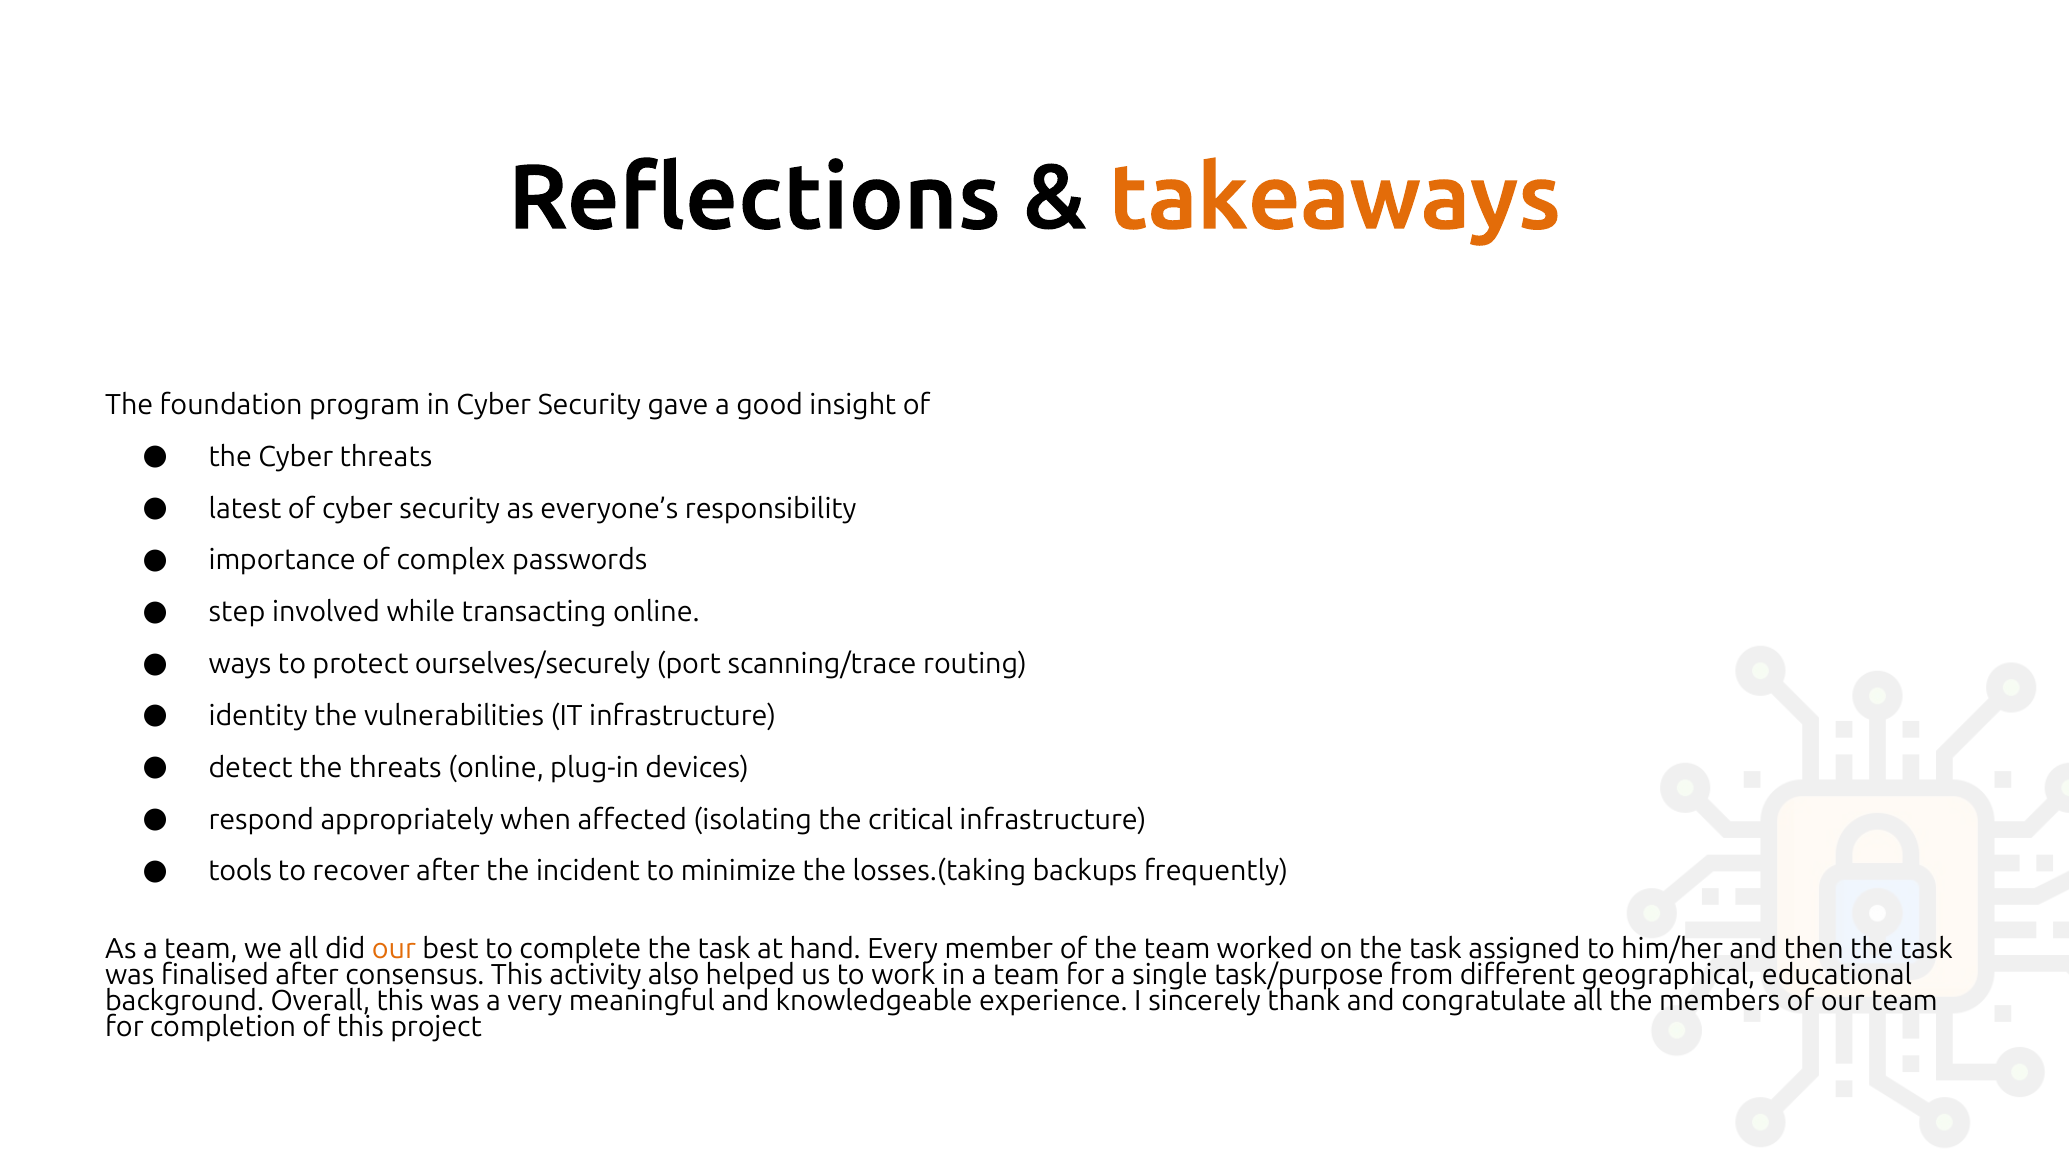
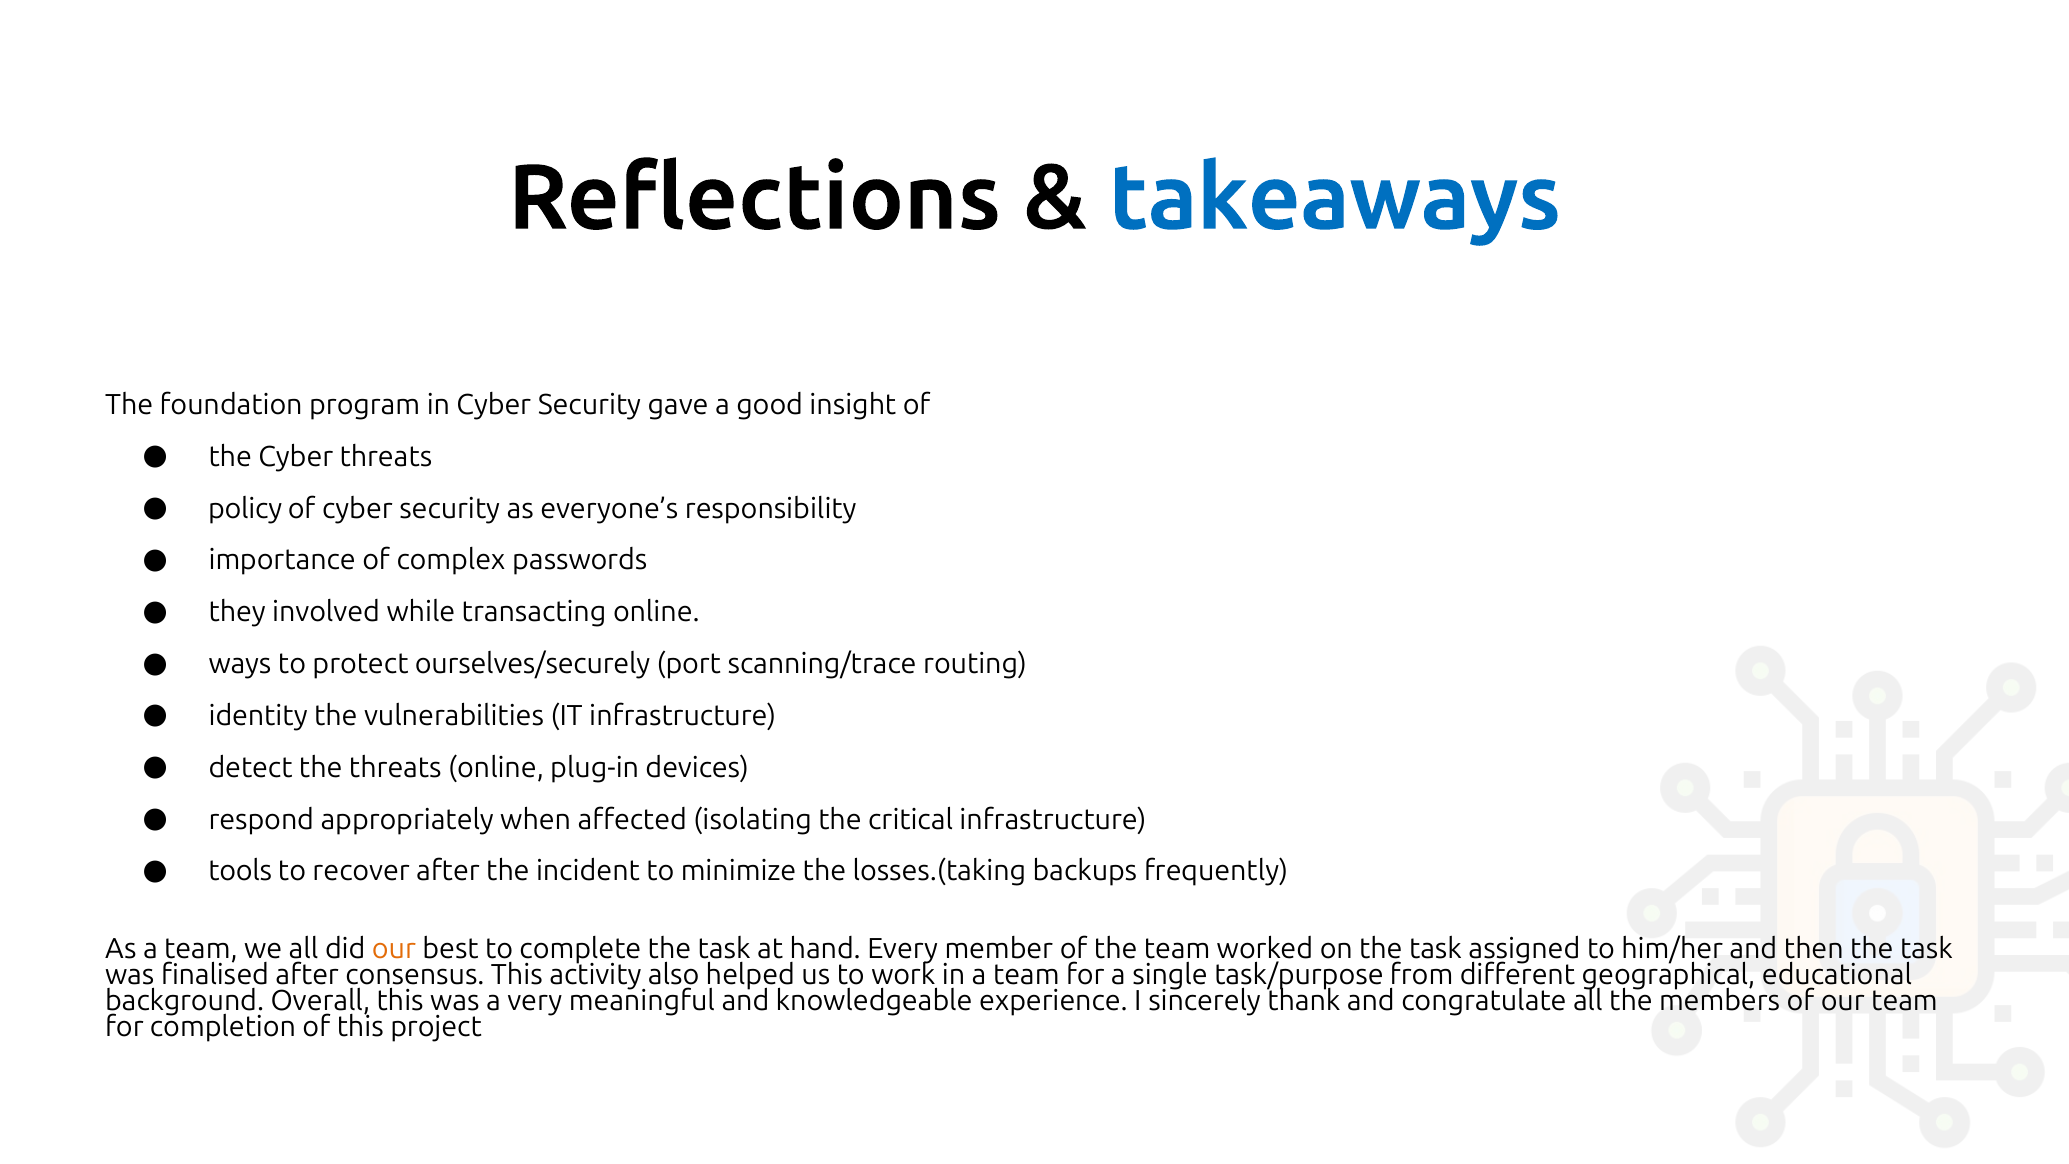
takeaways colour: orange -> blue
latest: latest -> policy
step: step -> they
